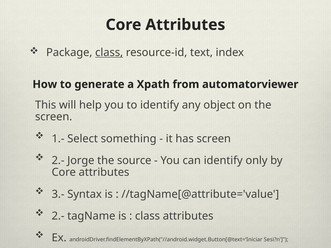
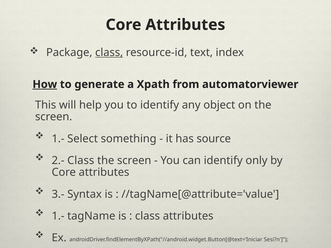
How underline: none -> present
has screen: screen -> source
2.- Jorge: Jorge -> Class
source at (134, 161): source -> screen
2.- at (58, 216): 2.- -> 1.-
